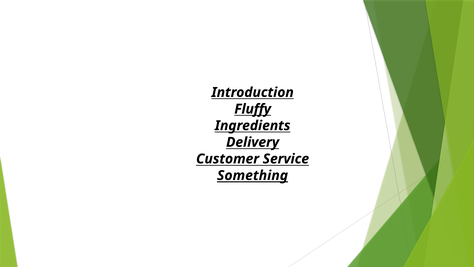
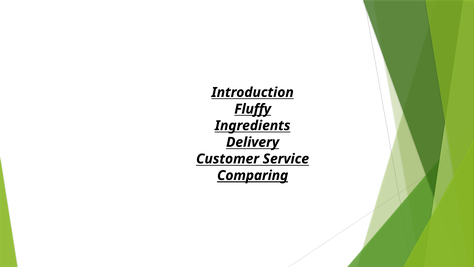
Something: Something -> Comparing
